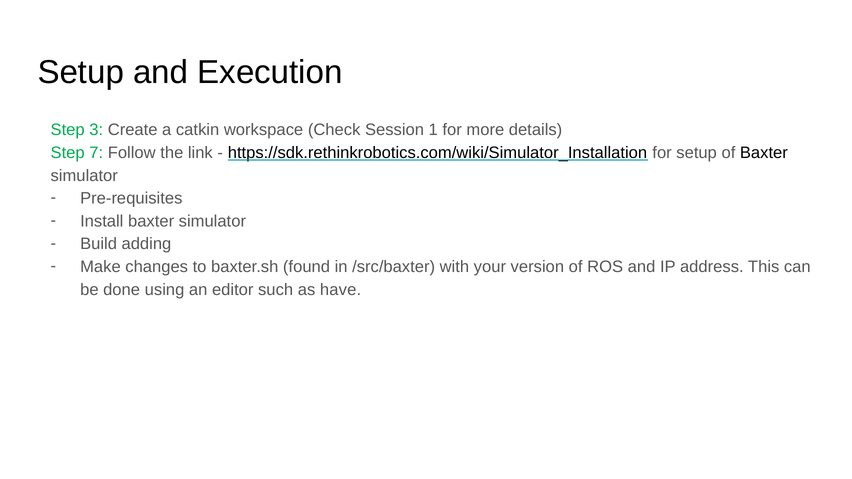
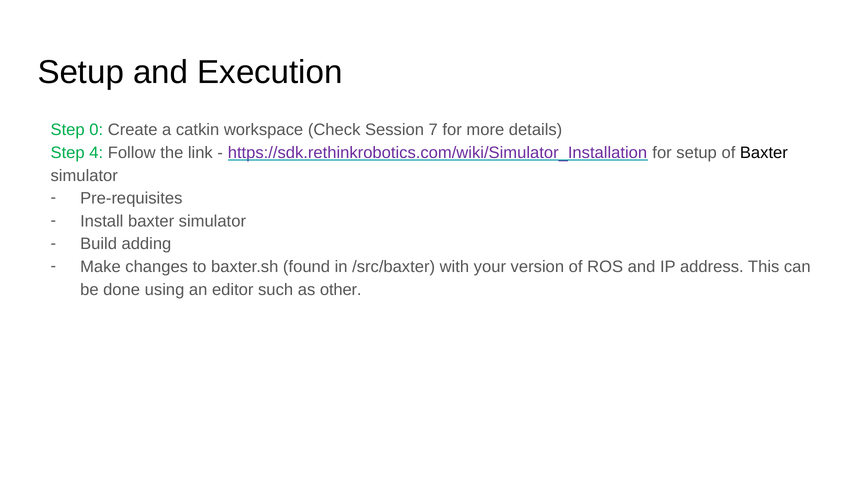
3: 3 -> 0
1: 1 -> 7
7: 7 -> 4
https://sdk.rethinkrobotics.com/wiki/Simulator_Installation colour: black -> purple
have: have -> other
